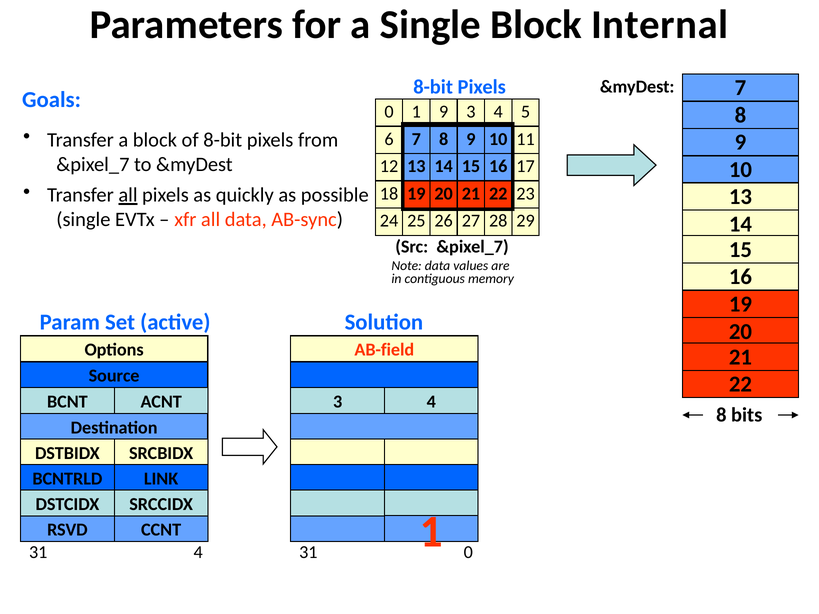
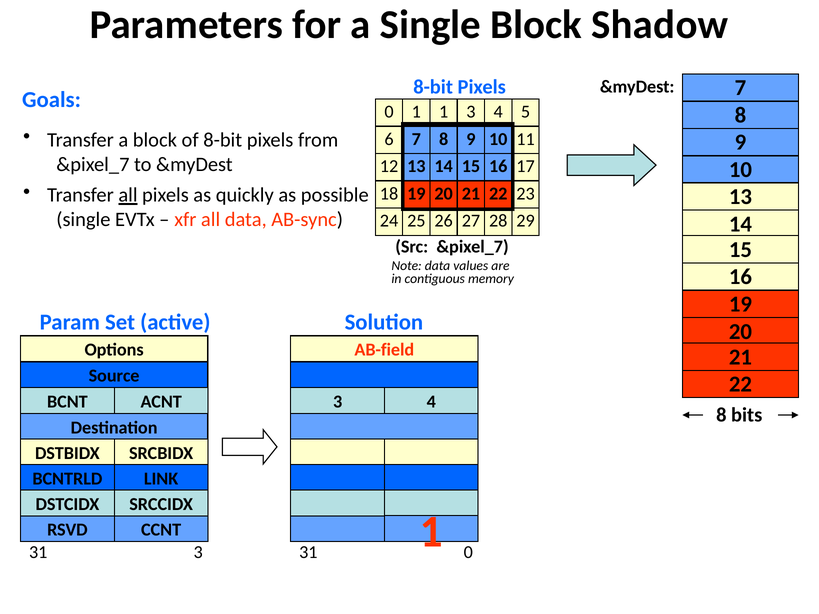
Internal: Internal -> Shadow
1 9: 9 -> 1
31 4: 4 -> 3
